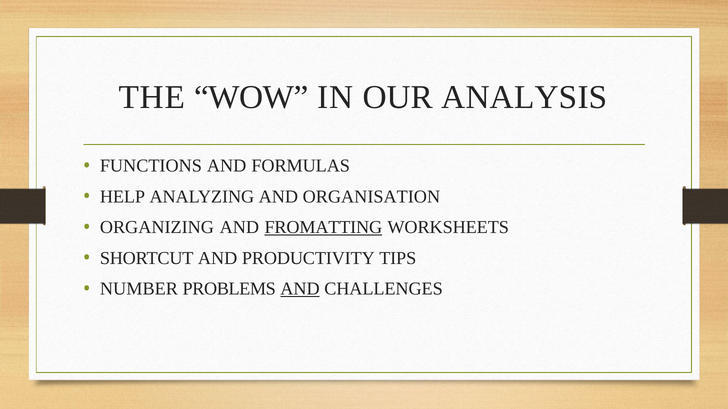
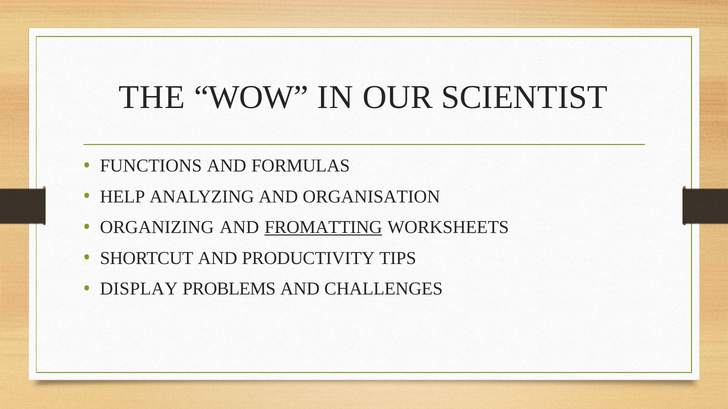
ANALYSIS: ANALYSIS -> SCIENTIST
NUMBER: NUMBER -> DISPLAY
AND at (300, 289) underline: present -> none
